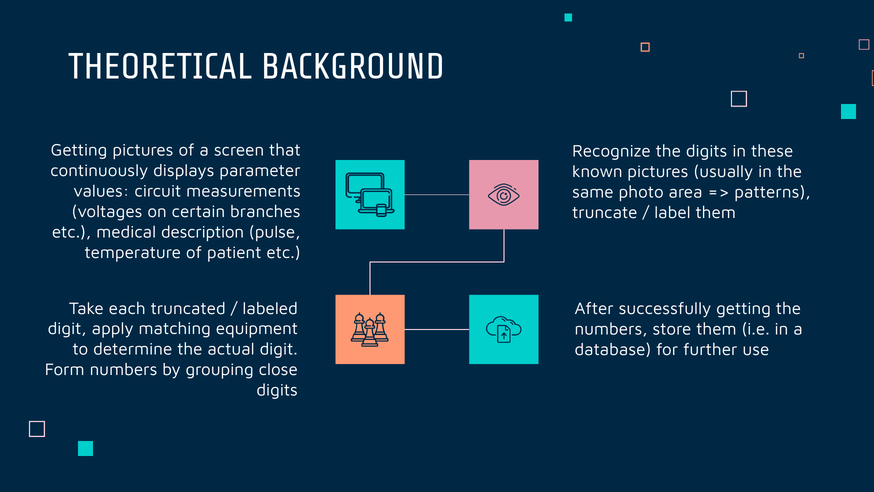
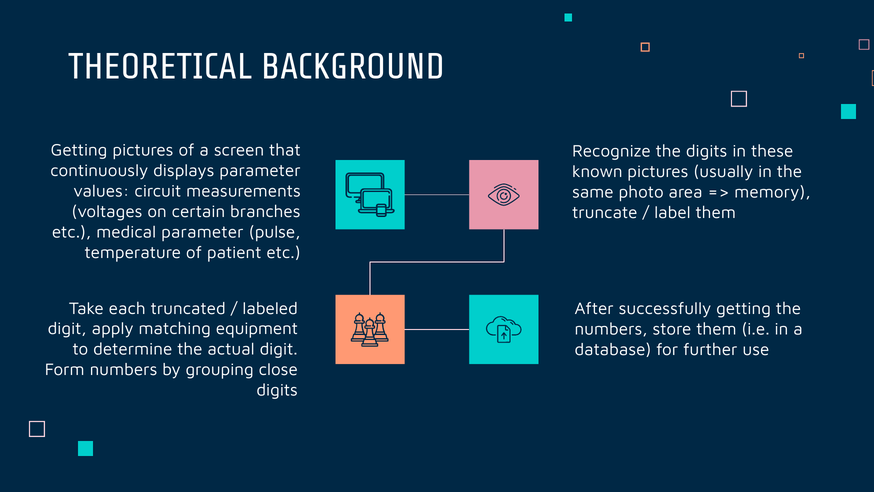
patterns: patterns -> memory
medical description: description -> parameter
